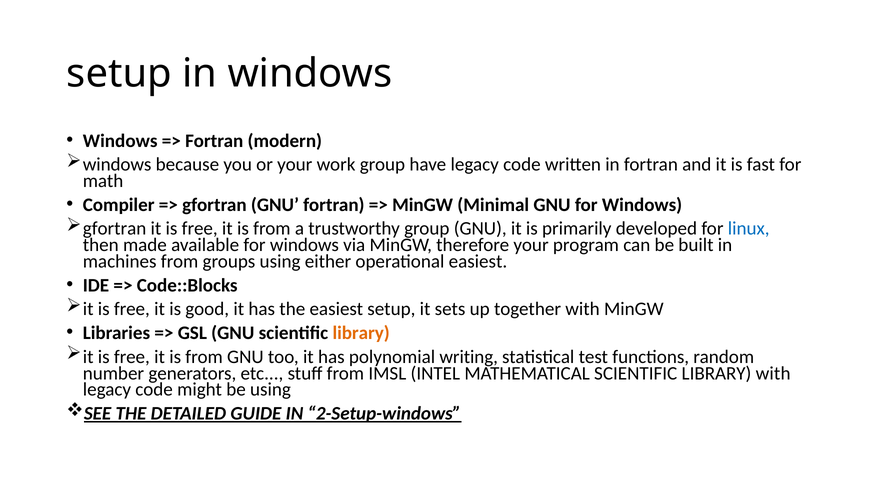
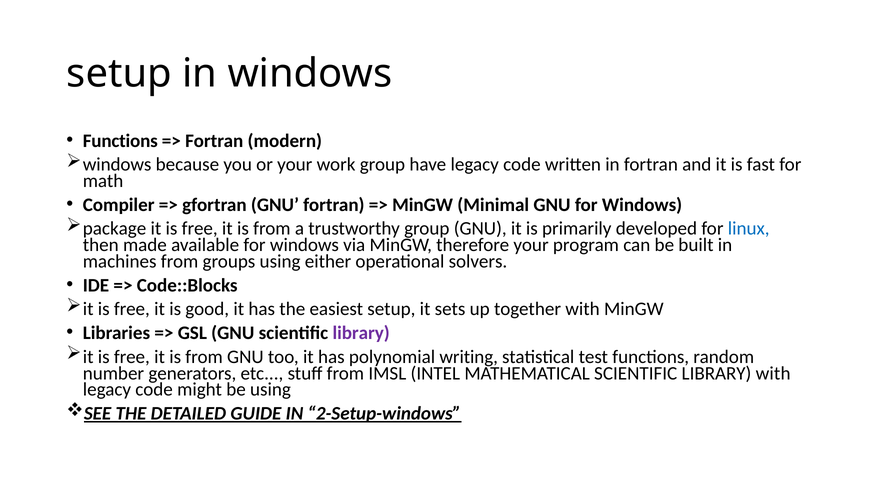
Windows at (120, 141): Windows -> Functions
gfortran at (115, 228): gfortran -> package
operational easiest: easiest -> solvers
library at (361, 333) colour: orange -> purple
